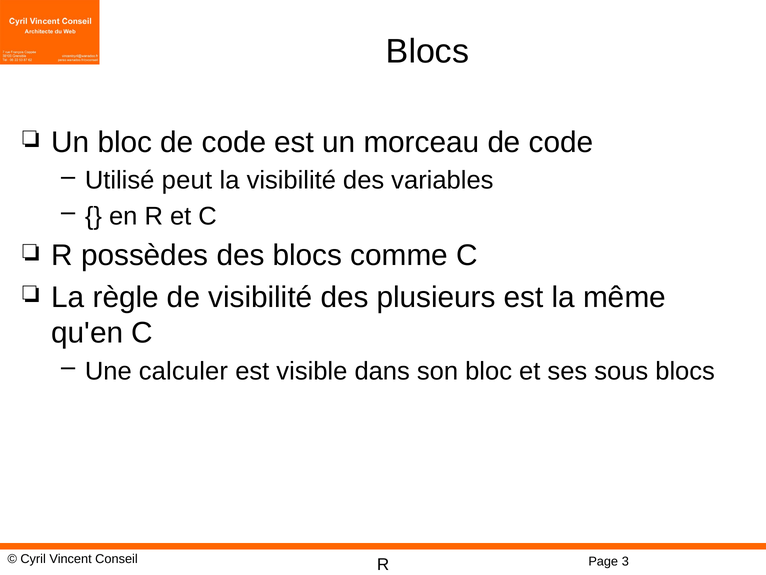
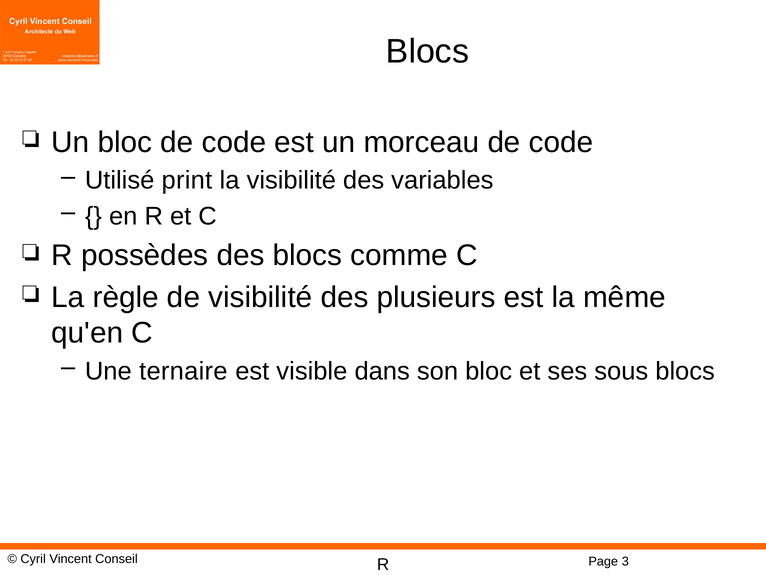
peut: peut -> print
calculer: calculer -> ternaire
